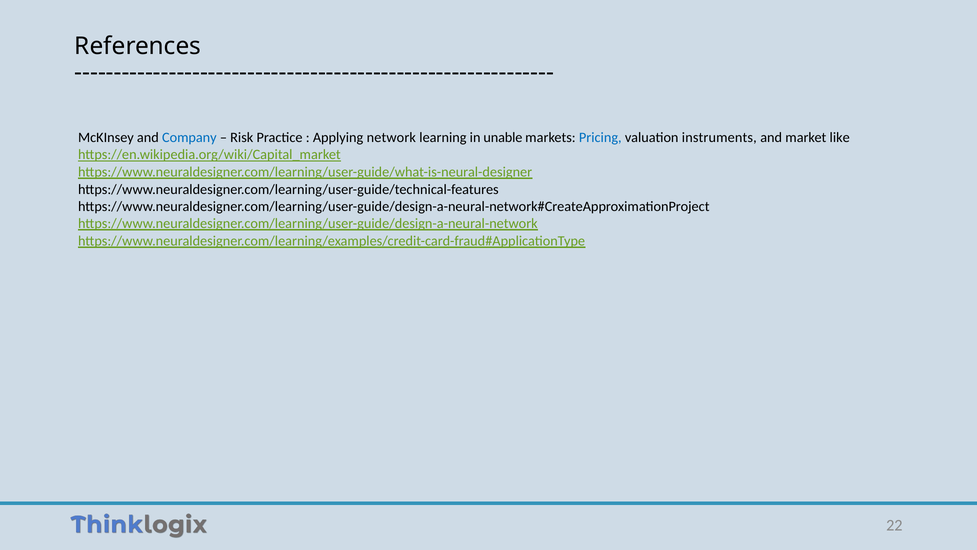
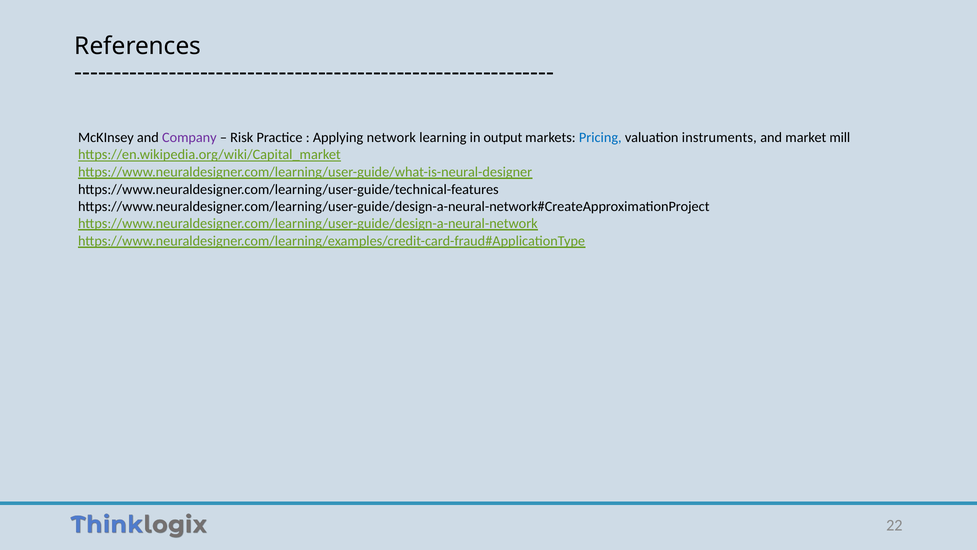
Company colour: blue -> purple
unable: unable -> output
like: like -> mill
